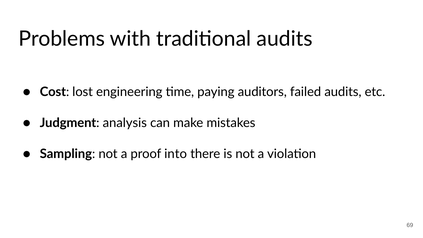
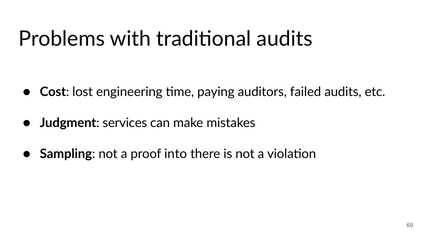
analysis: analysis -> services
